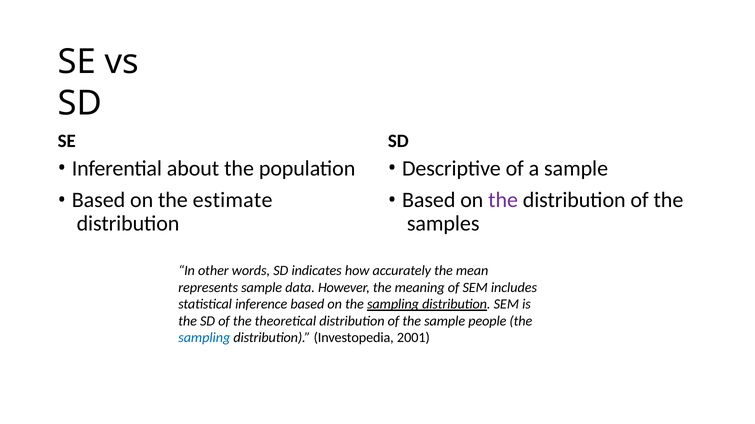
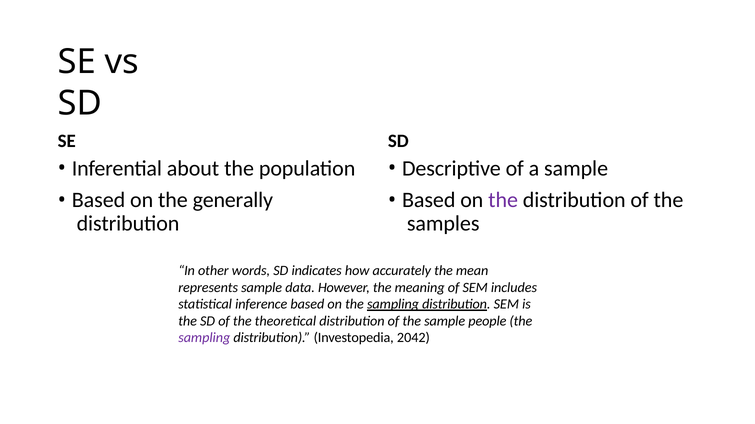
estimate: estimate -> generally
sampling at (204, 338) colour: blue -> purple
2001: 2001 -> 2042
